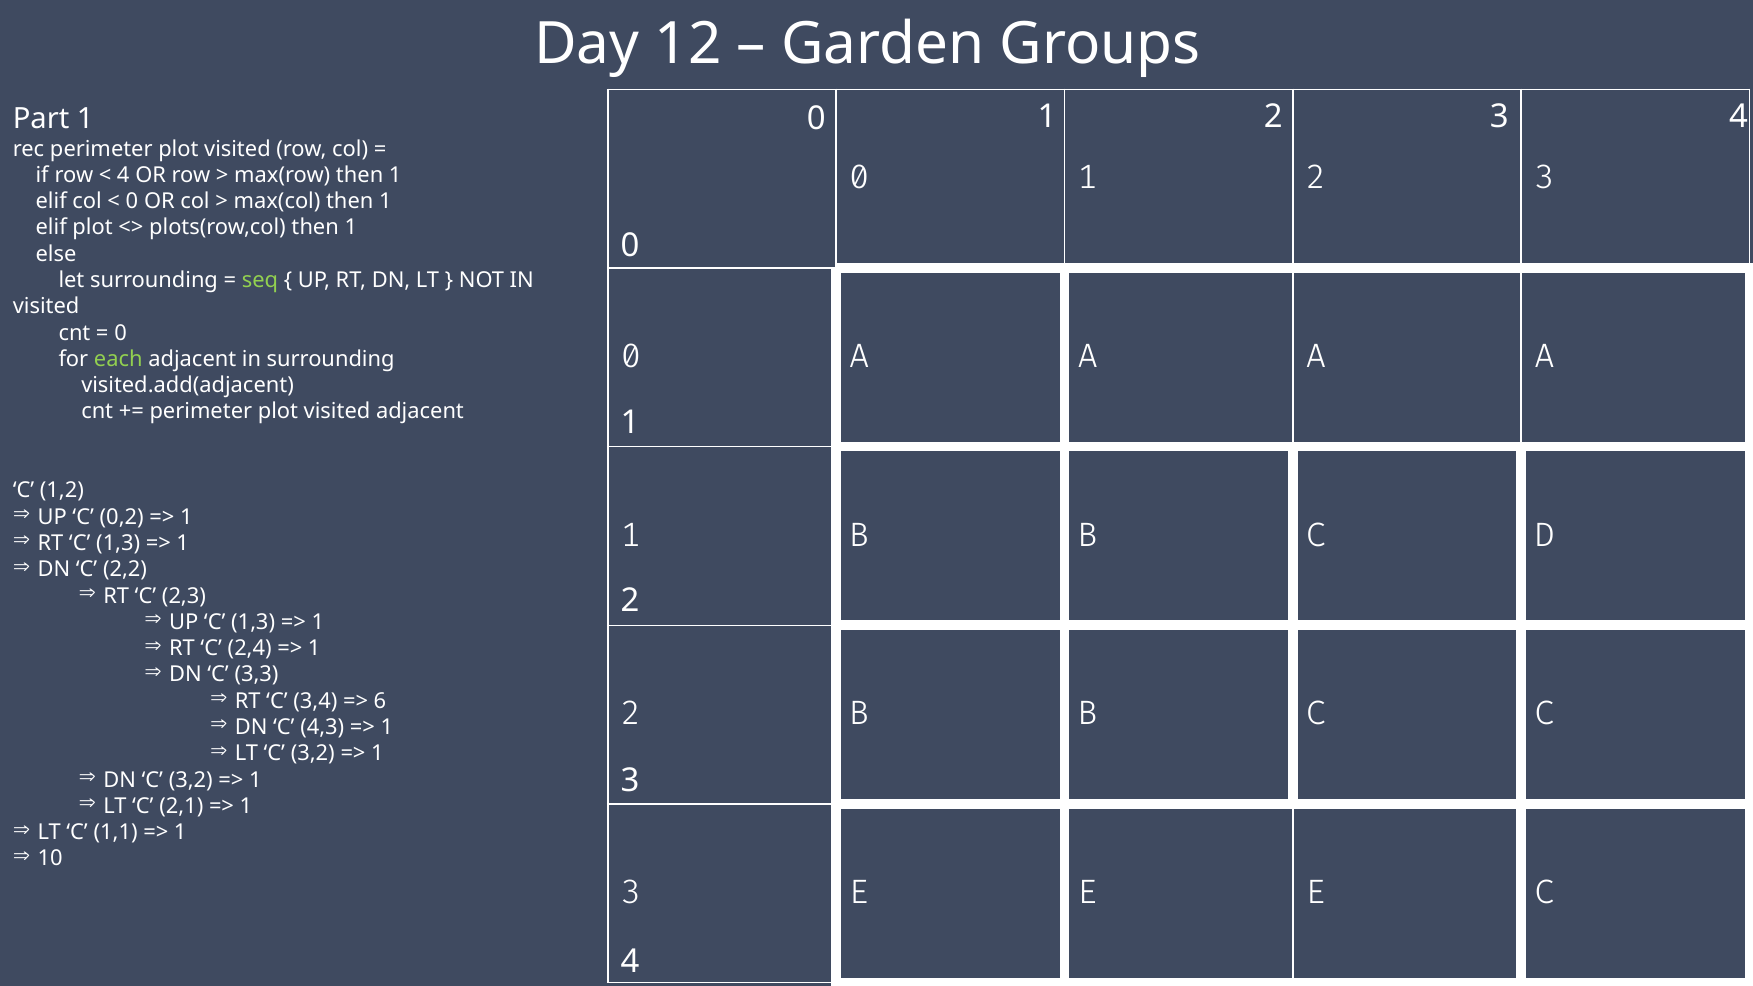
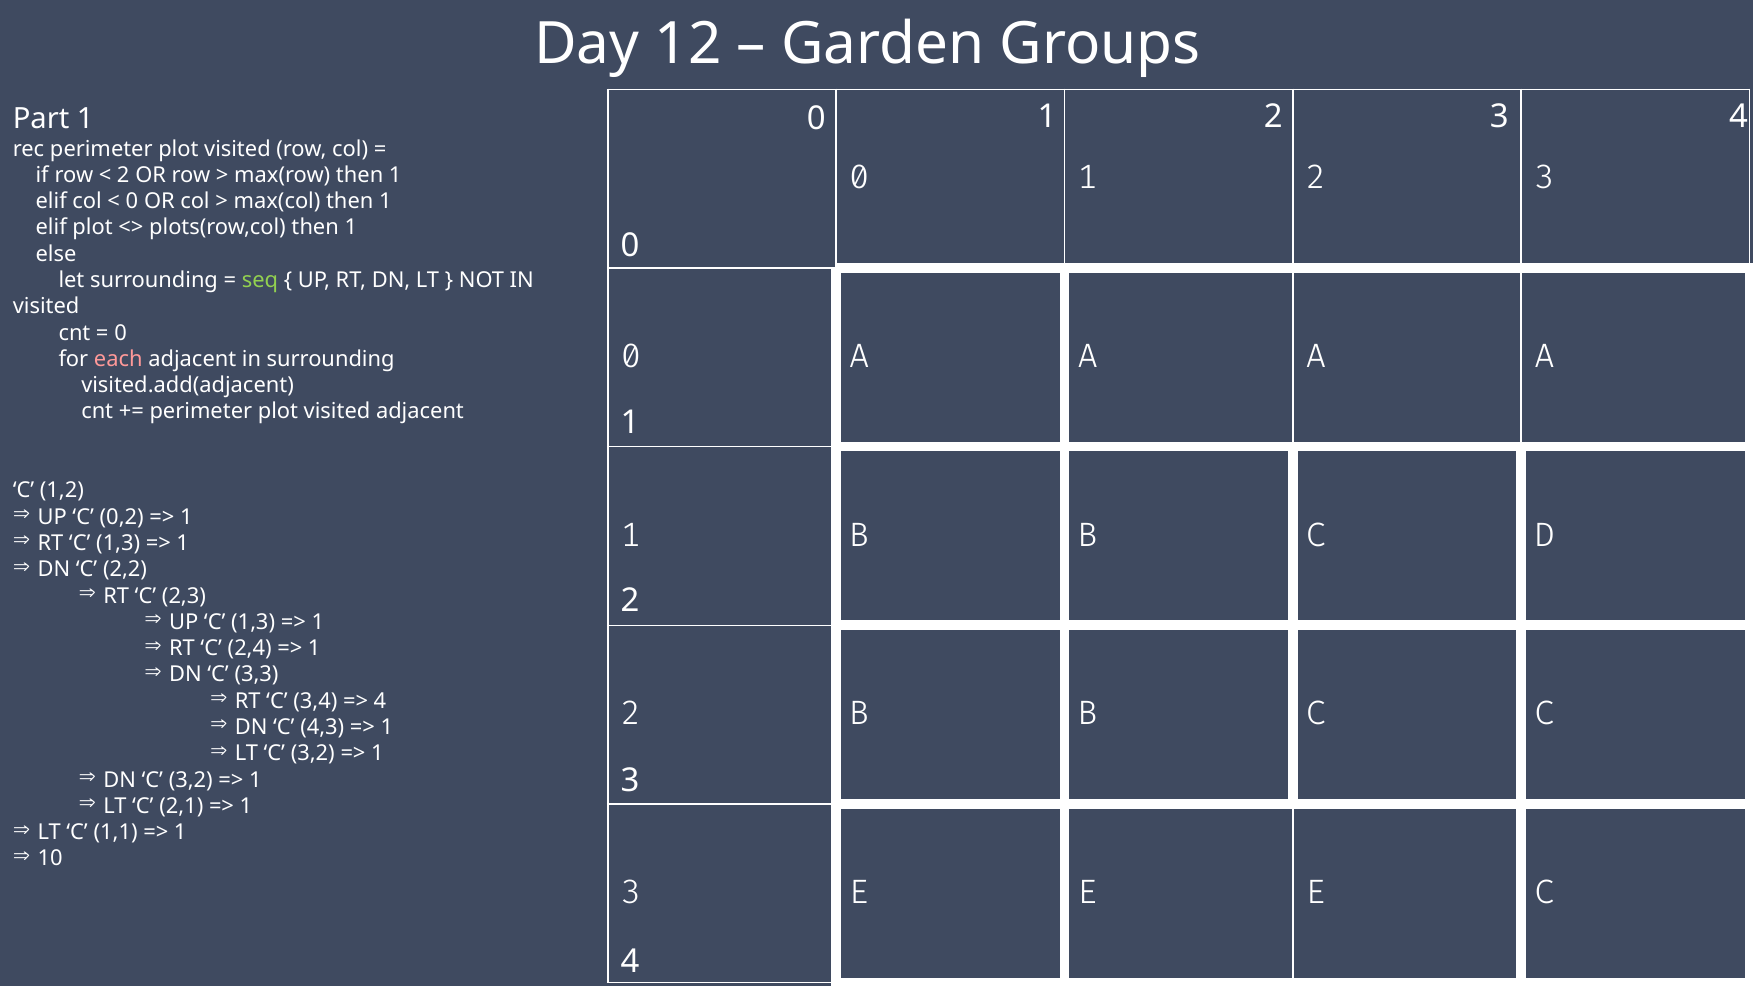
4 at (123, 175): 4 -> 2
each colour: light green -> pink
6 at (380, 701): 6 -> 4
